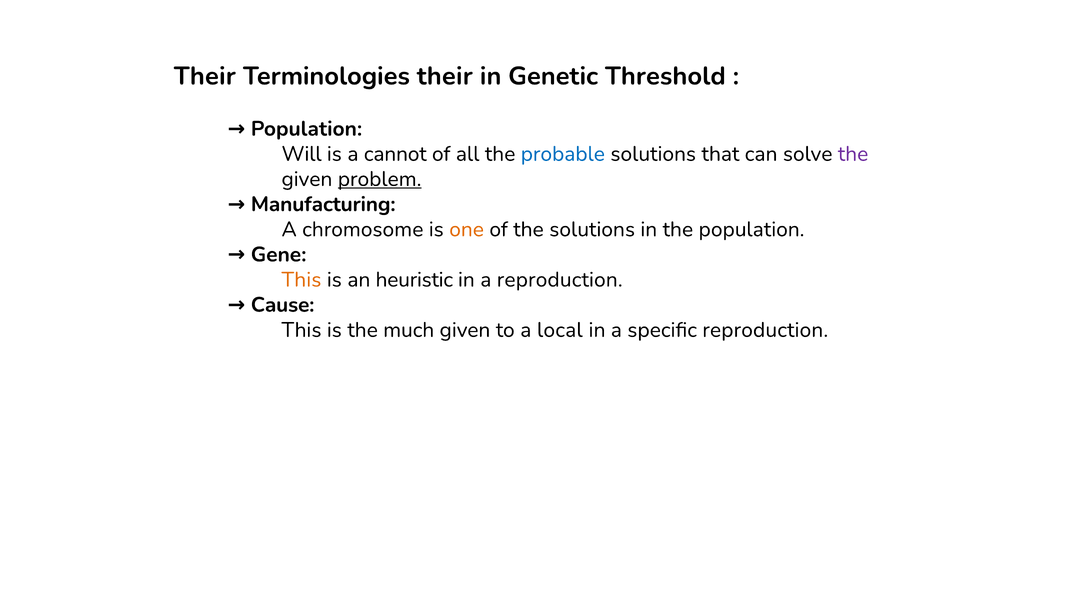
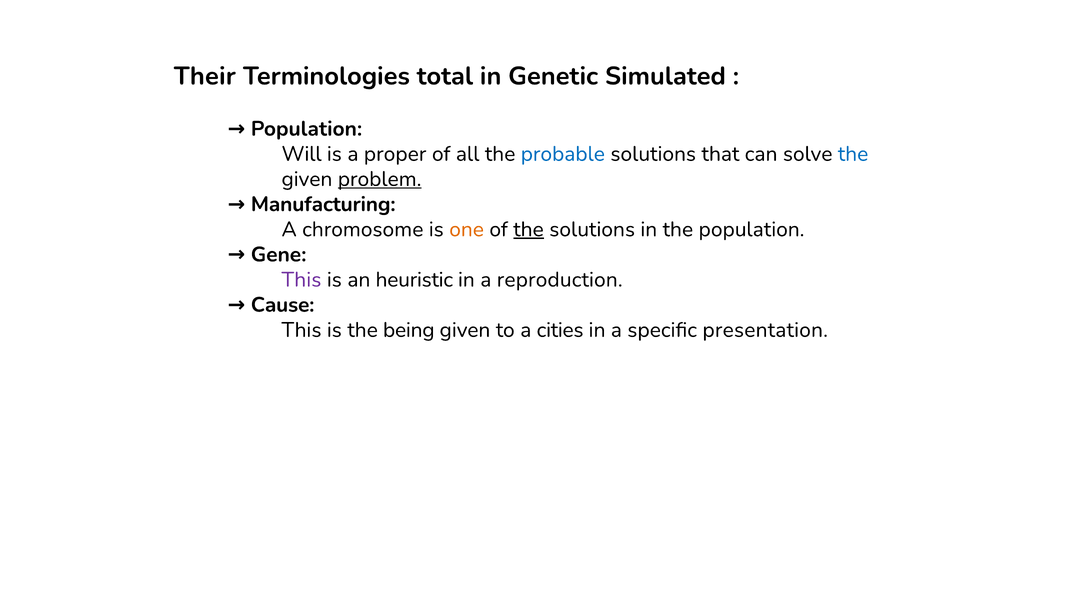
Terminologies their: their -> total
Threshold: Threshold -> Simulated
cannot: cannot -> proper
the at (853, 154) colour: purple -> blue
the at (528, 229) underline: none -> present
This at (301, 280) colour: orange -> purple
much: much -> being
local: local -> cities
specific reproduction: reproduction -> presentation
